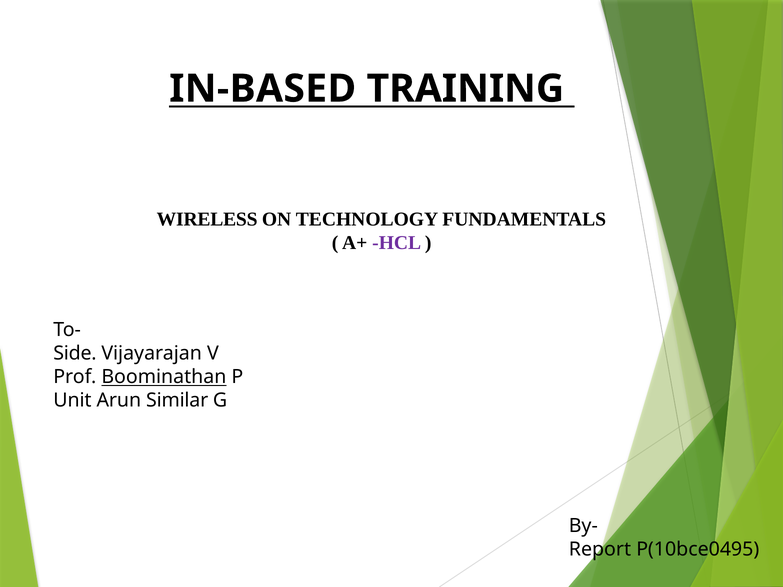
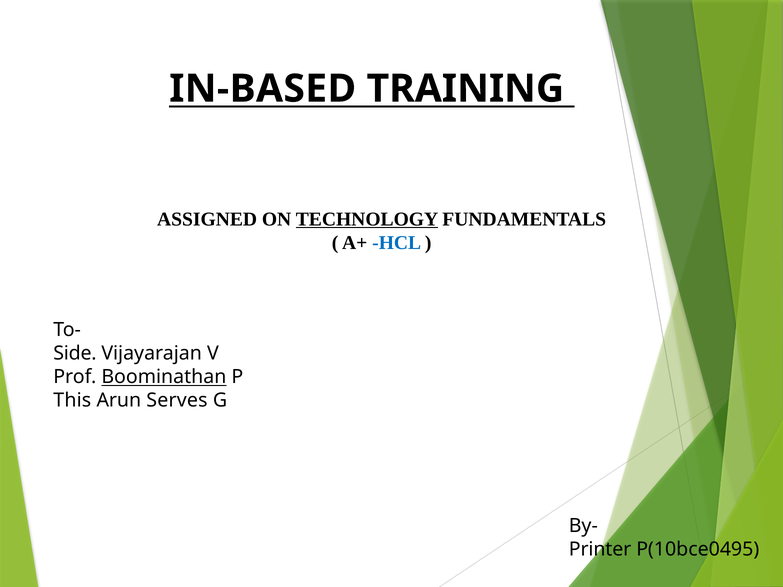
WIRELESS: WIRELESS -> ASSIGNED
TECHNOLOGY underline: none -> present
HCL colour: purple -> blue
Unit: Unit -> This
Similar: Similar -> Serves
Report: Report -> Printer
